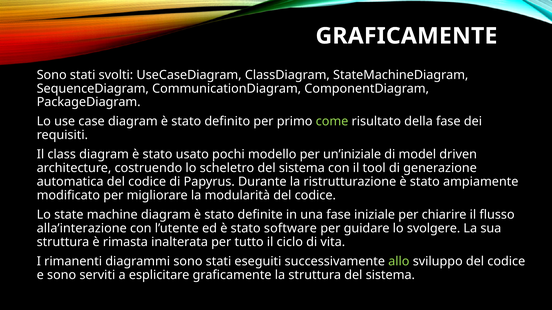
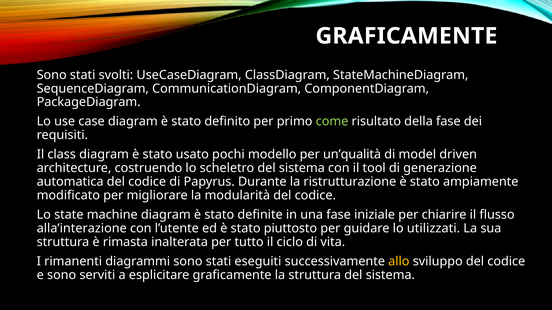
un’iniziale: un’iniziale -> un’qualità
software: software -> piuttosto
svolgere: svolgere -> utilizzati
allo colour: light green -> yellow
